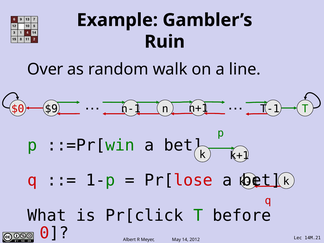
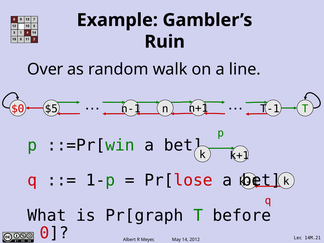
$9: $9 -> $5
Pr[click: Pr[click -> Pr[graph
